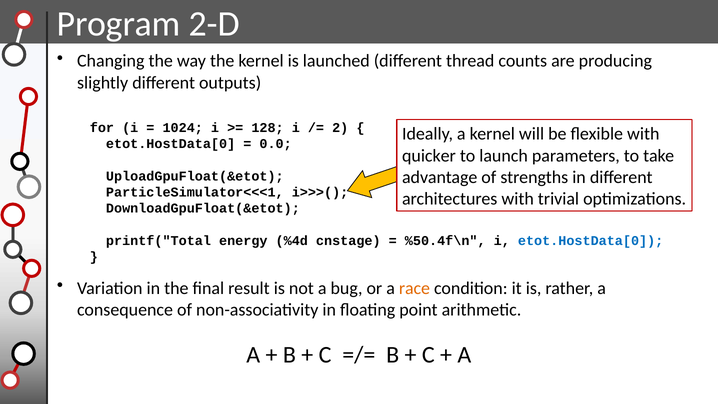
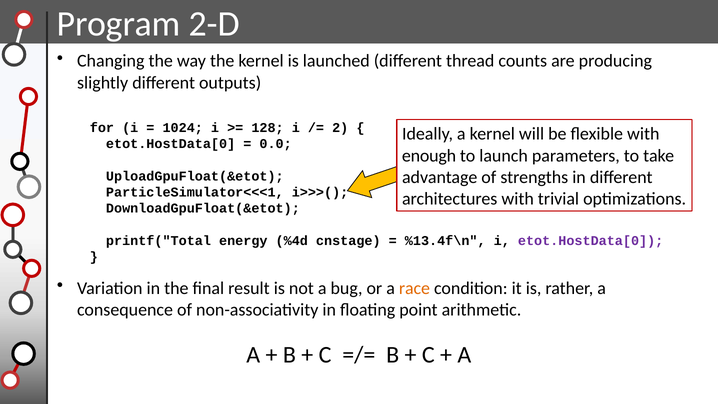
quicker: quicker -> enough
%50.4f\n: %50.4f\n -> %13.4f\n
etot.HostData[0 at (591, 241) colour: blue -> purple
